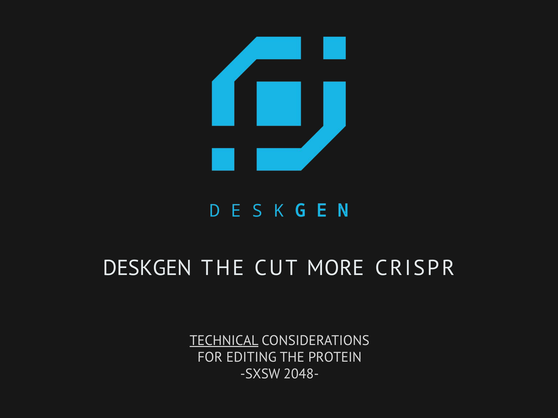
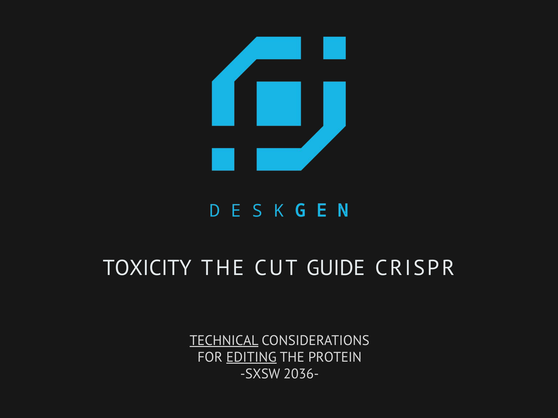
DESKGEN: DESKGEN -> TOXICITY
MORE: MORE -> GUIDE
EDITING underline: none -> present
2048-: 2048- -> 2036-
